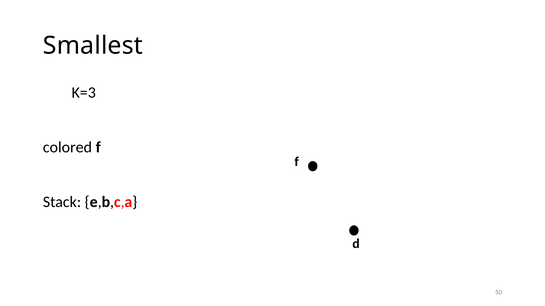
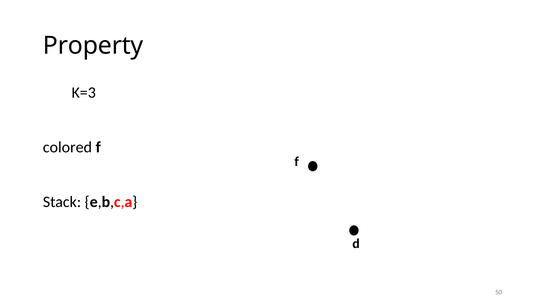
Smallest: Smallest -> Property
